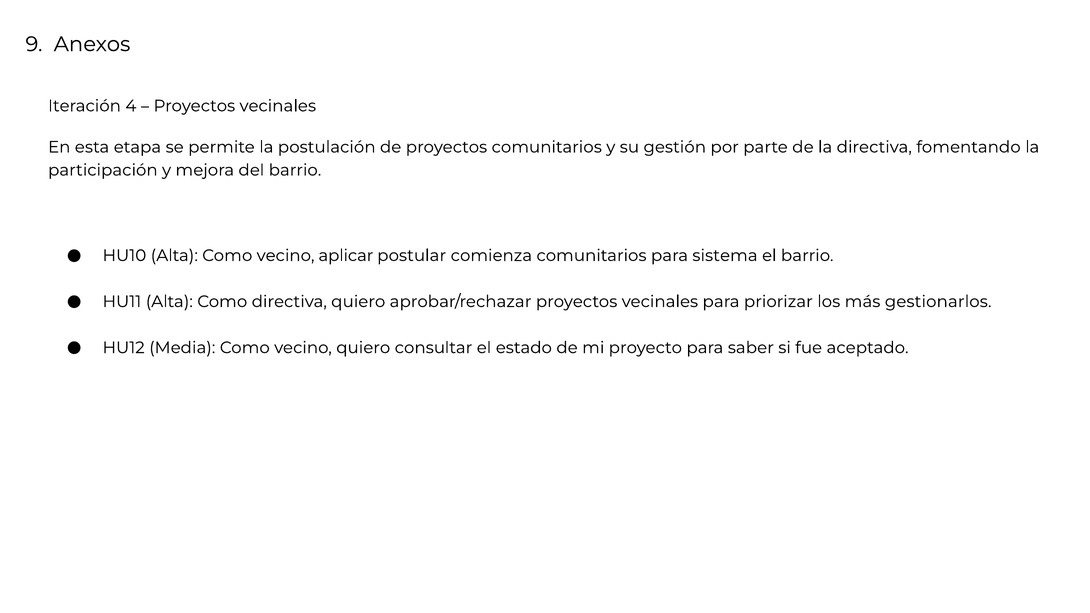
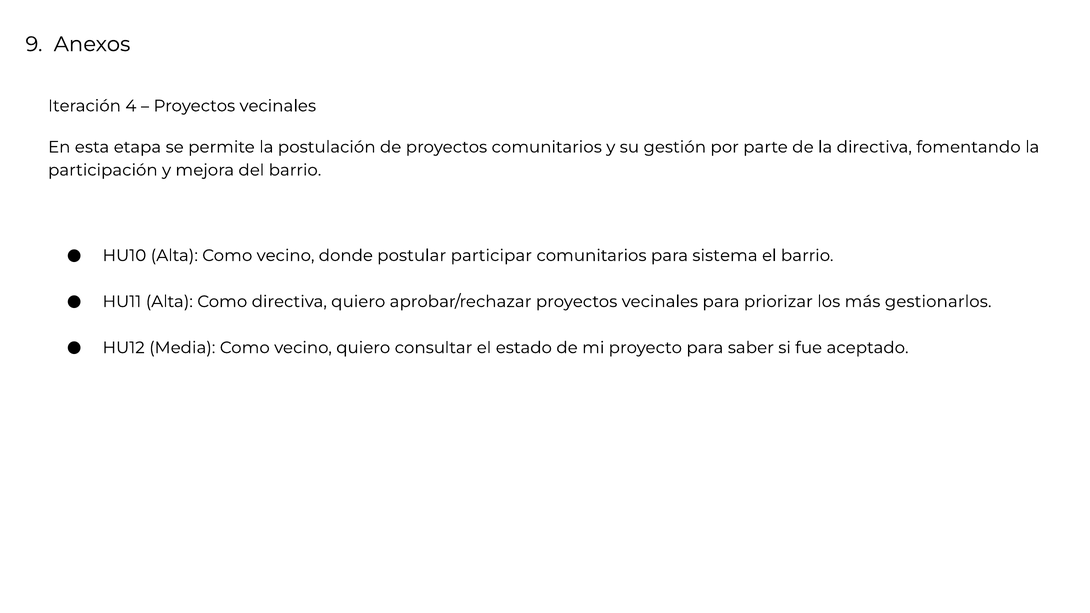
aplicar: aplicar -> donde
comienza: comienza -> participar
